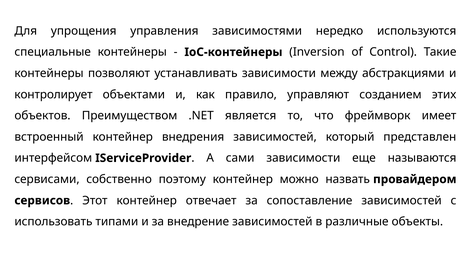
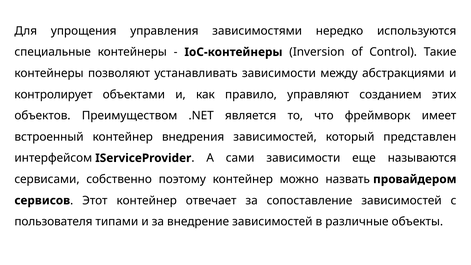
использовать: использовать -> пользователя
